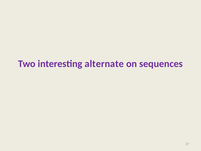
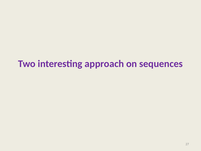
alternate: alternate -> approach
